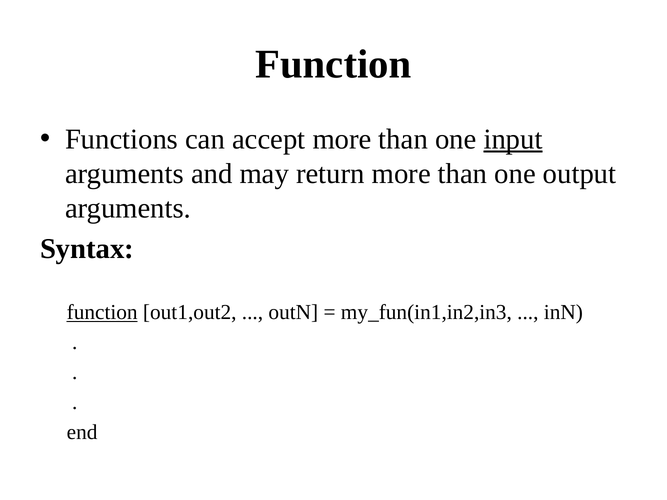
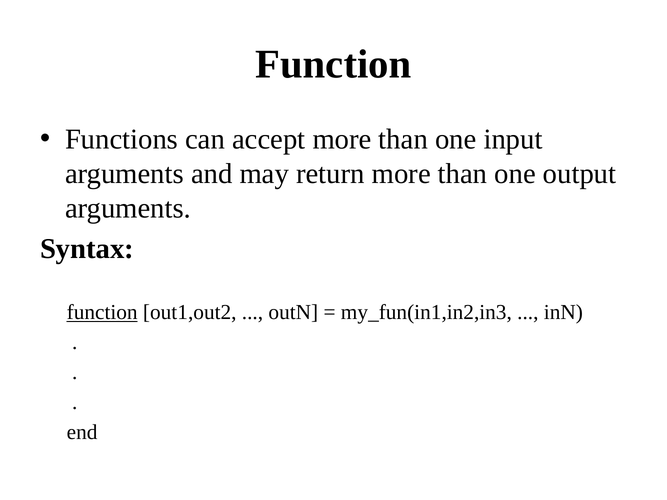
input underline: present -> none
